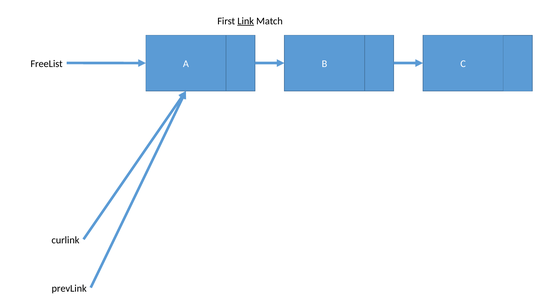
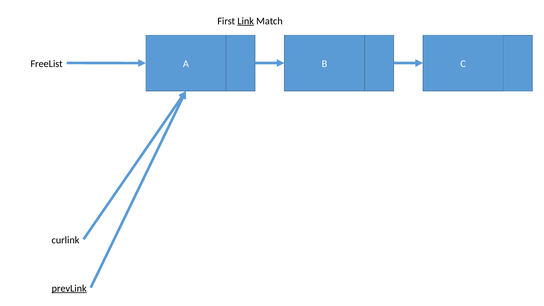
prevLink underline: none -> present
